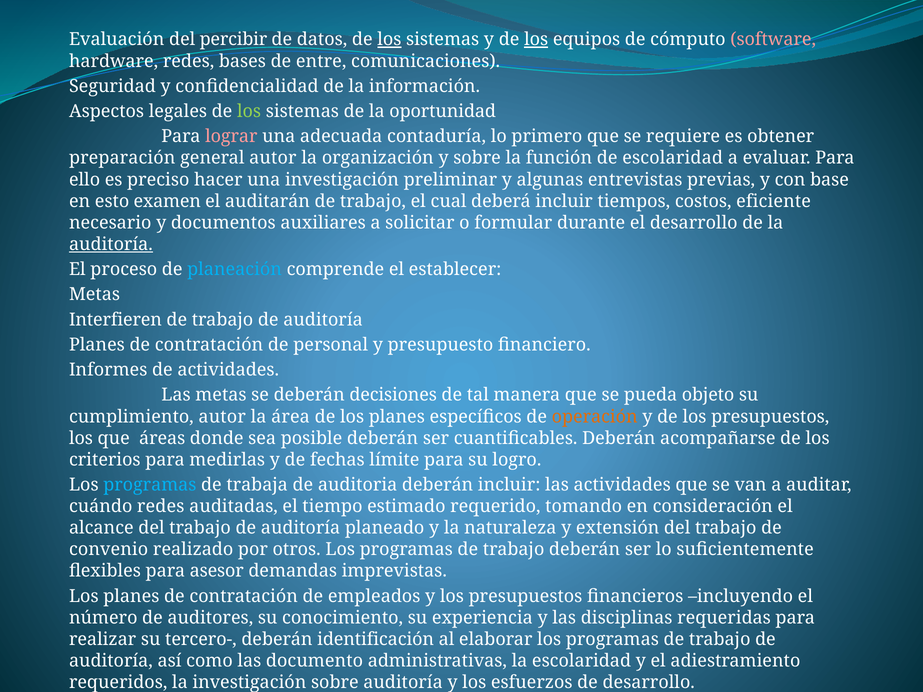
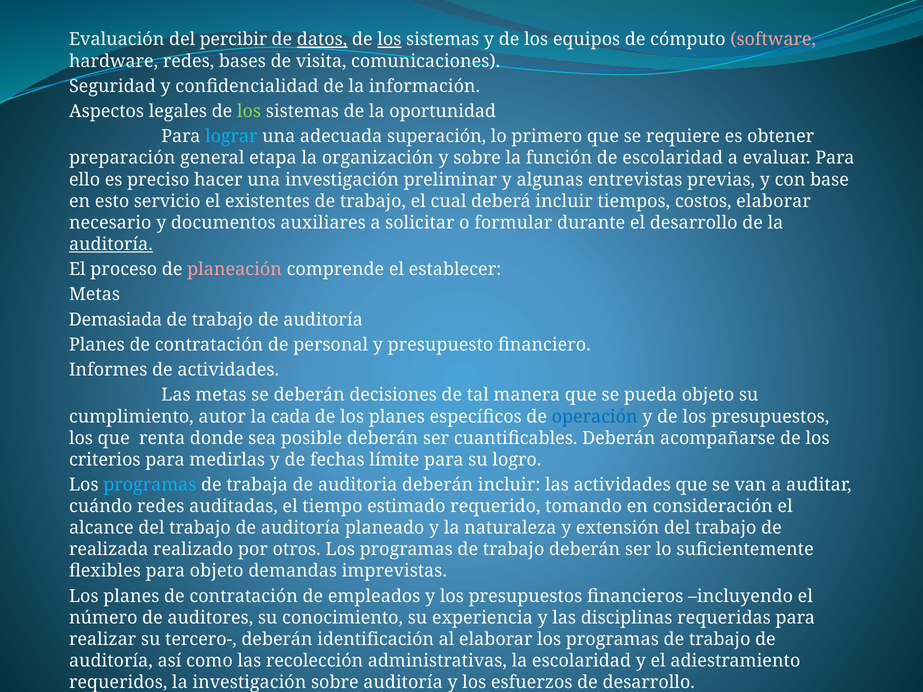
datos underline: none -> present
los at (536, 40) underline: present -> none
entre: entre -> visita
lograr colour: pink -> light blue
contaduría: contaduría -> superación
general autor: autor -> etapa
examen: examen -> servicio
auditarán: auditarán -> existentes
costos eficiente: eficiente -> elaborar
planeación colour: light blue -> pink
Interfieren: Interfieren -> Demasiada
área: área -> cada
operación colour: orange -> blue
áreas: áreas -> renta
convenio: convenio -> realizada
para asesor: asesor -> objeto
documento: documento -> recolección
